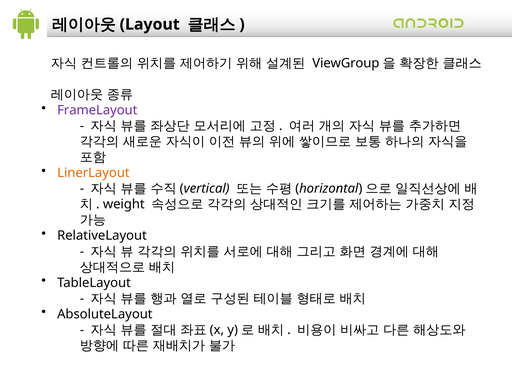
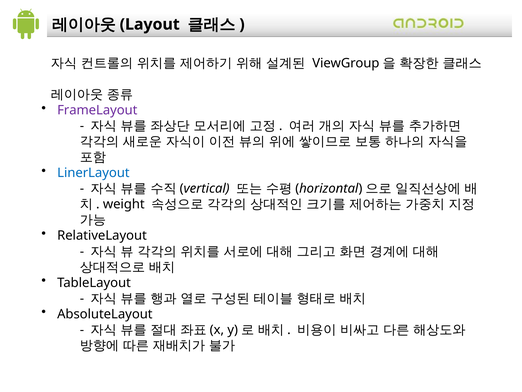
LinerLayout colour: orange -> blue
